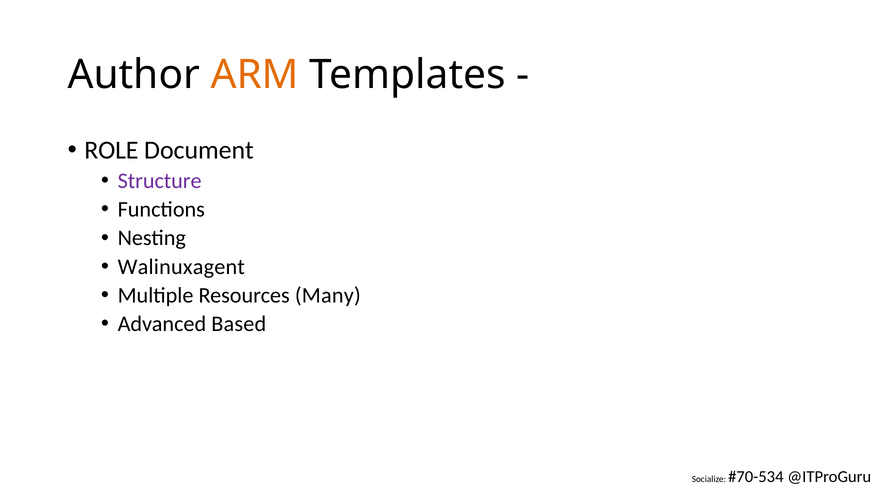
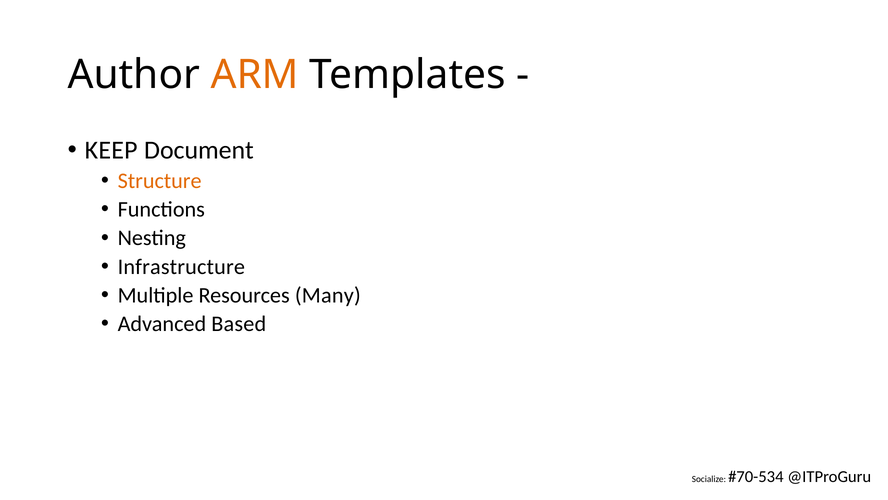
ROLE: ROLE -> KEEP
Structure colour: purple -> orange
Walinuxagent: Walinuxagent -> Infrastructure
